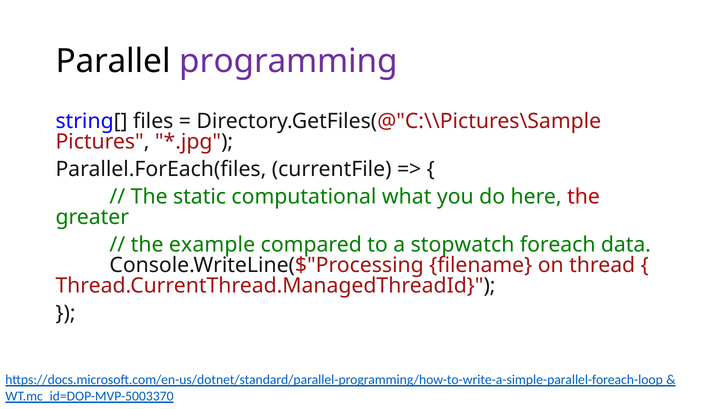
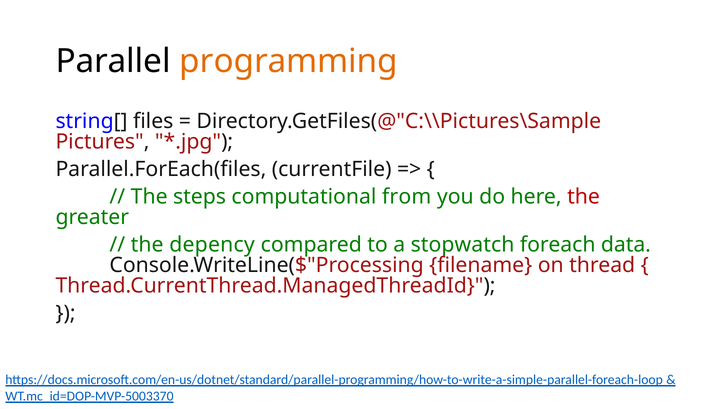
programming colour: purple -> orange
static: static -> steps
what: what -> from
example: example -> depency
